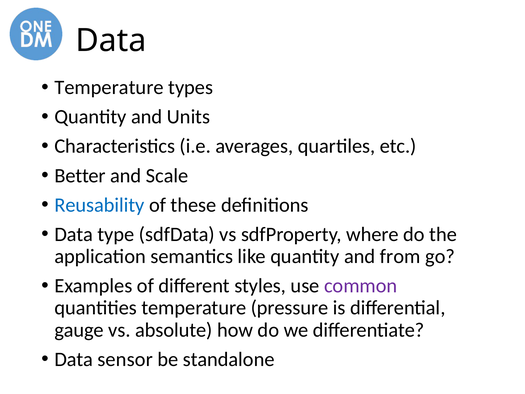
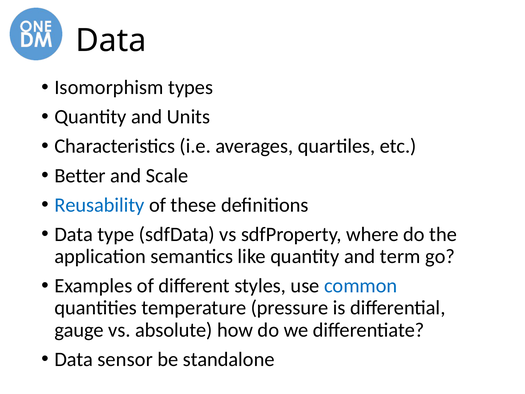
Temperature at (109, 87): Temperature -> Isomorphism
from: from -> term
common colour: purple -> blue
